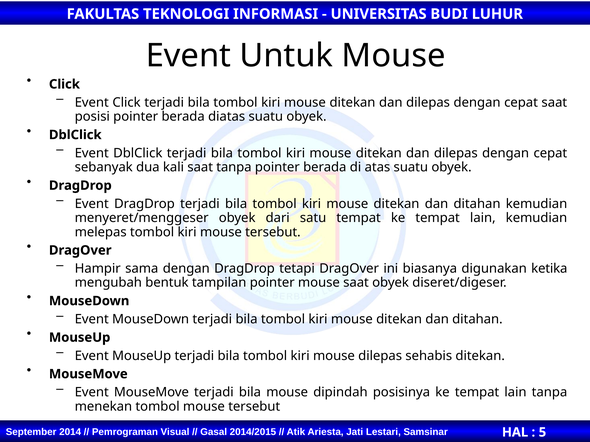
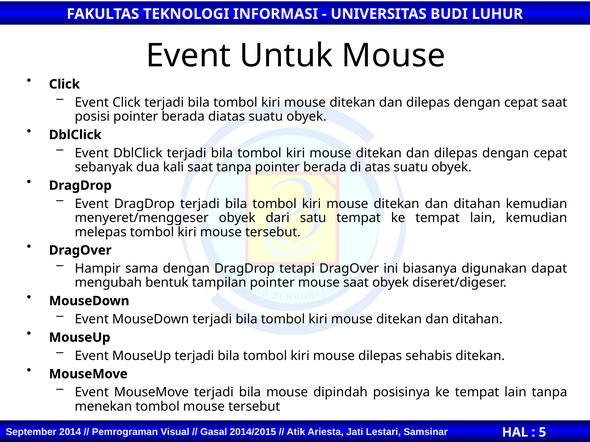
ketika: ketika -> dapat
